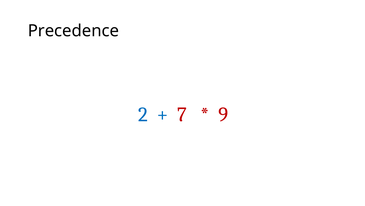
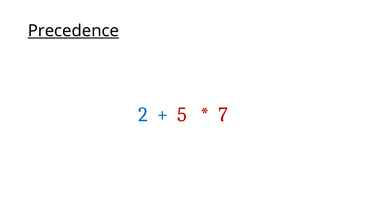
Precedence underline: none -> present
7: 7 -> 5
9: 9 -> 7
